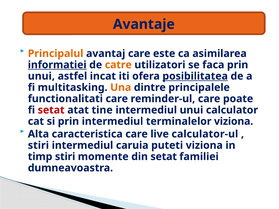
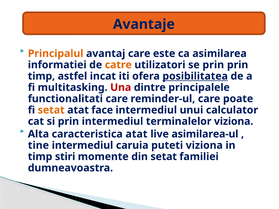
informatiei underline: present -> none
se faca: faca -> prin
unui at (41, 76): unui -> timp
Una colour: orange -> red
setat at (51, 110) colour: red -> orange
tine: tine -> face
caracteristica care: care -> atat
calculator-ul: calculator-ul -> asimilarea-ul
stiri at (38, 145): stiri -> tine
